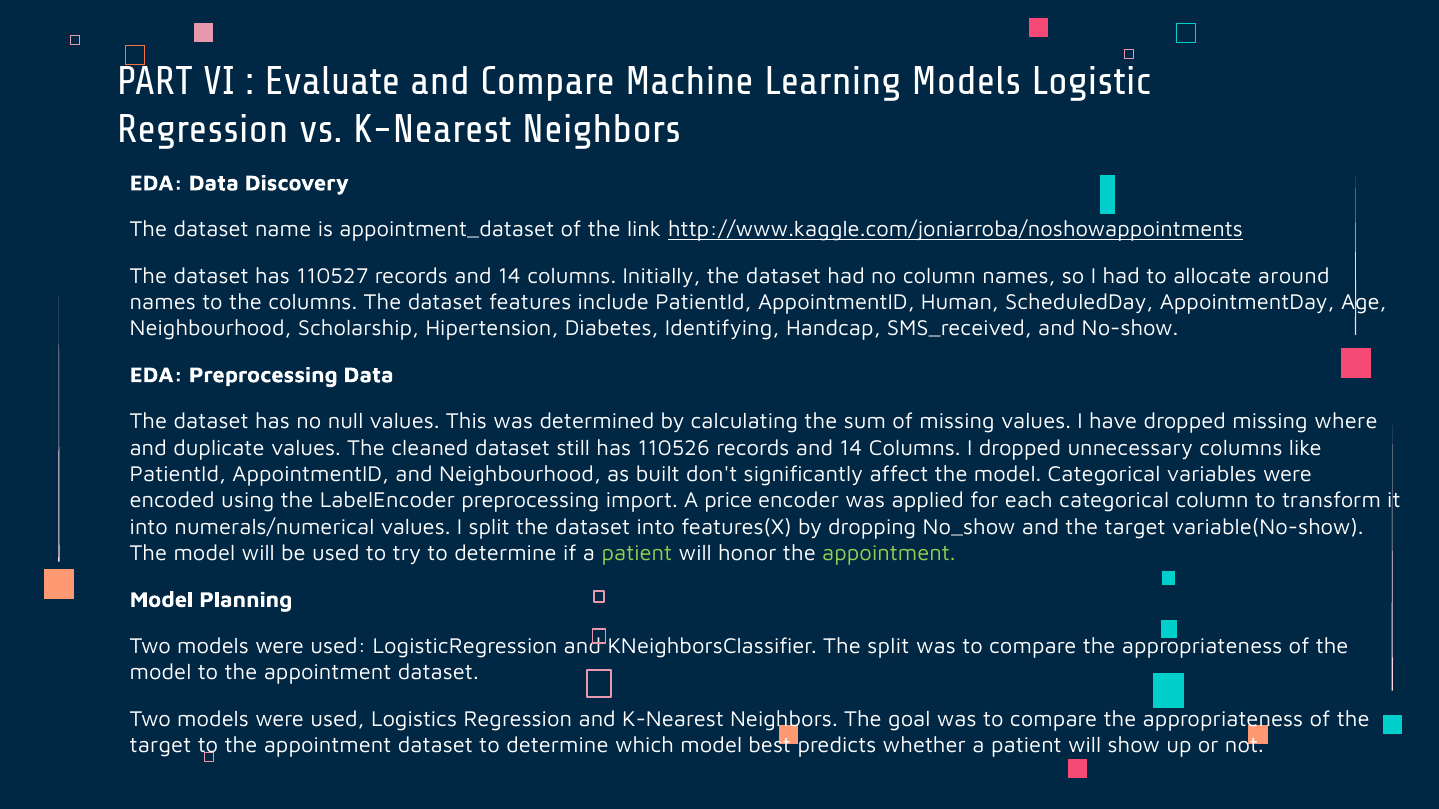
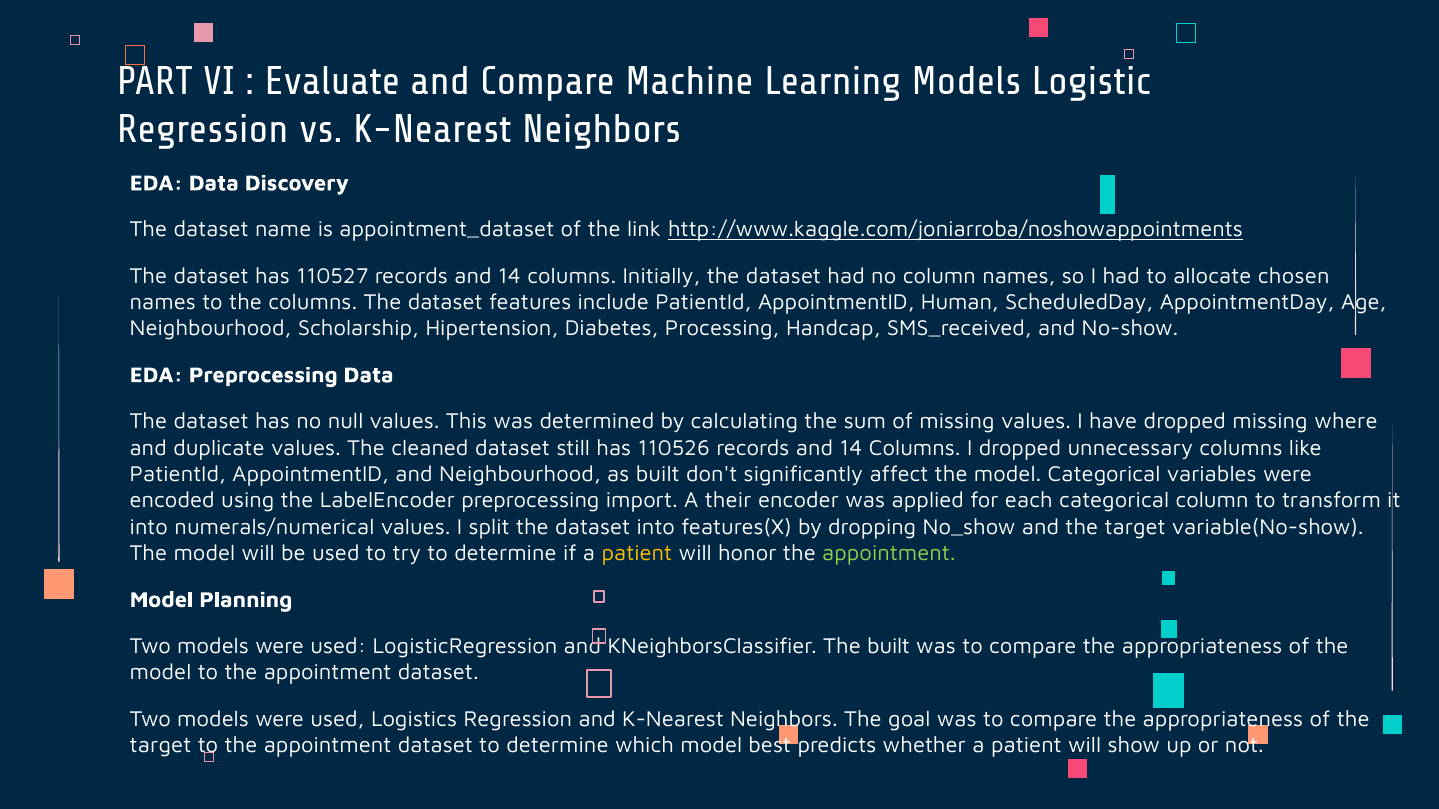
around: around -> chosen
Identifying: Identifying -> Processing
price: price -> their
patient at (637, 554) colour: light green -> yellow
The split: split -> built
